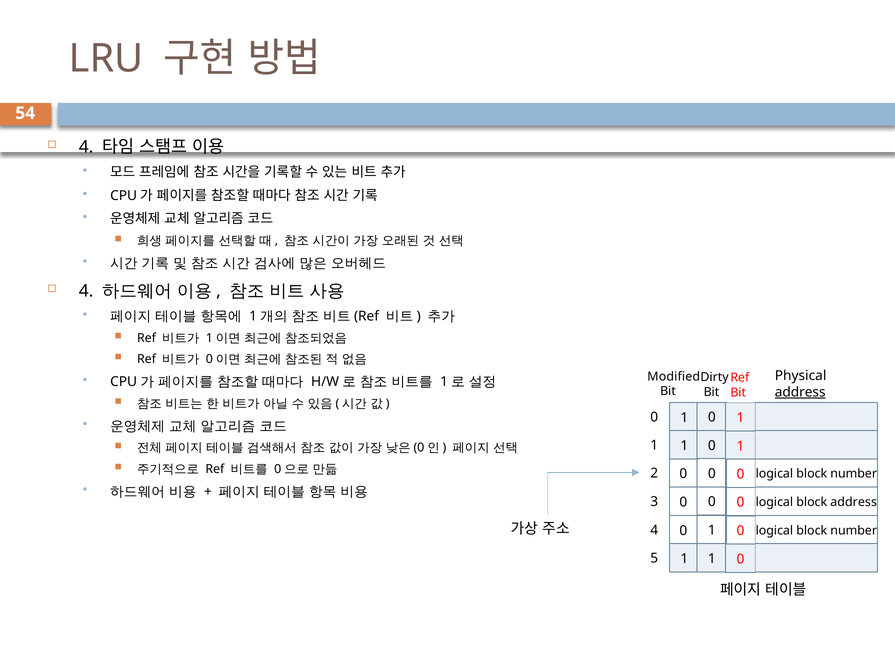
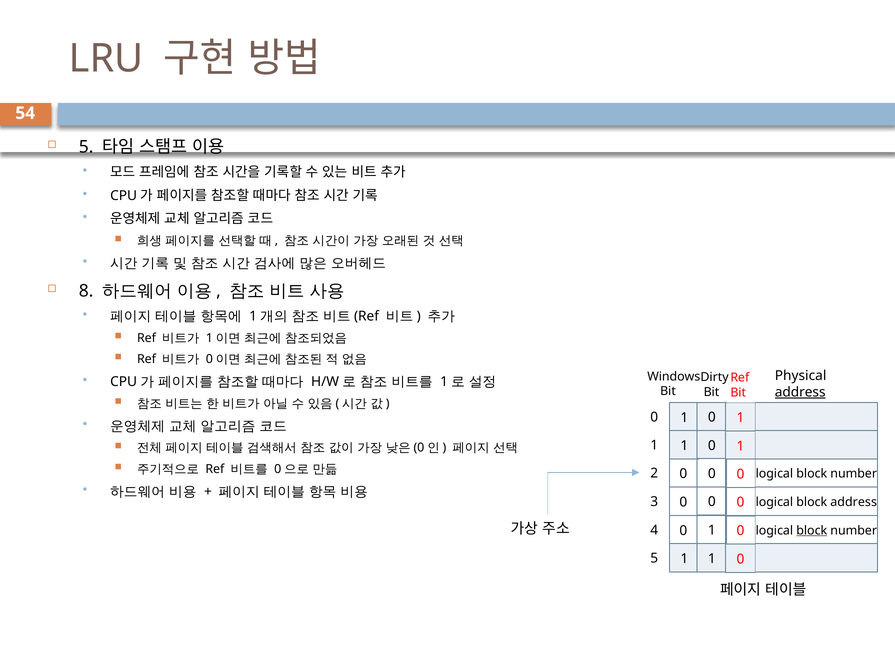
4 at (86, 147): 4 -> 5
4 at (86, 291): 4 -> 8
Modified: Modified -> Windows
block at (812, 531) underline: none -> present
